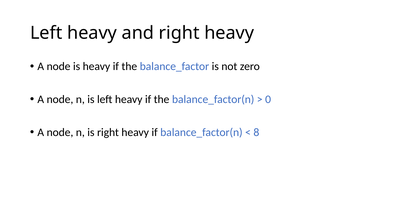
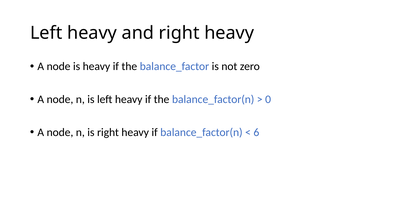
8: 8 -> 6
